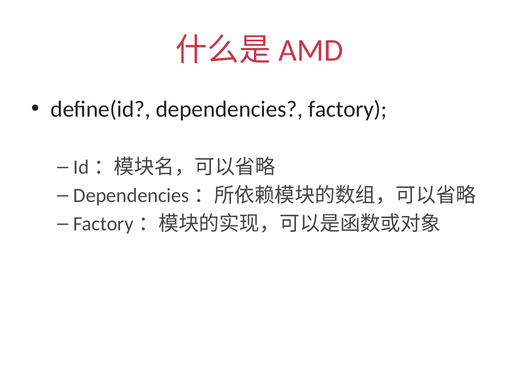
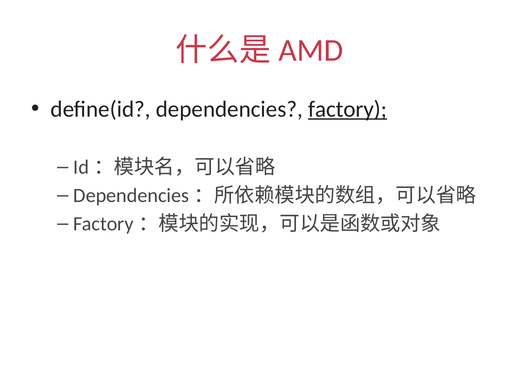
factory underline: none -> present
